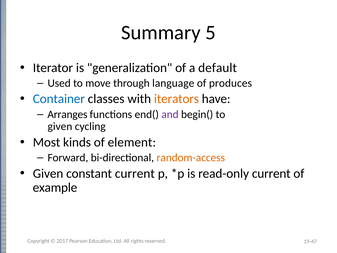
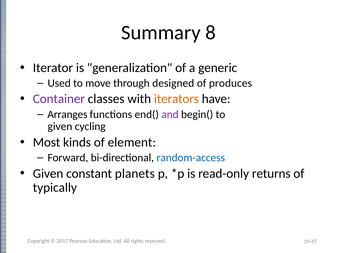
5: 5 -> 8
default: default -> generic
language: language -> designed
Container colour: blue -> purple
random-access colour: orange -> blue
constant current: current -> planets
read-only current: current -> returns
example: example -> typically
